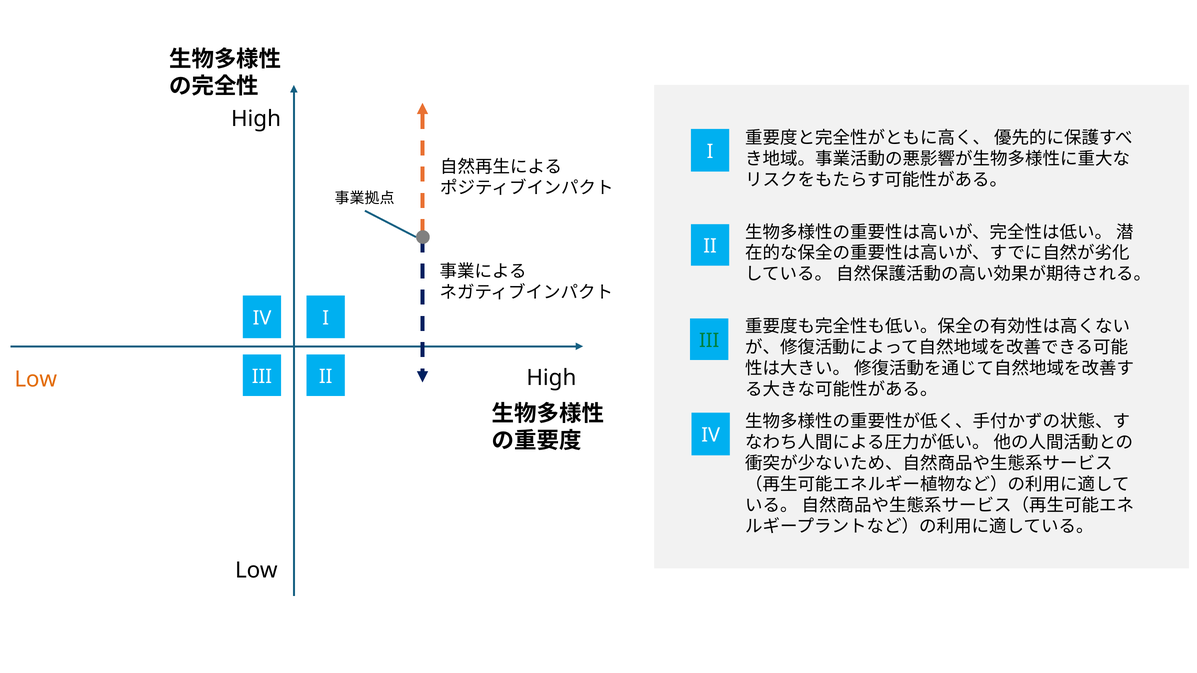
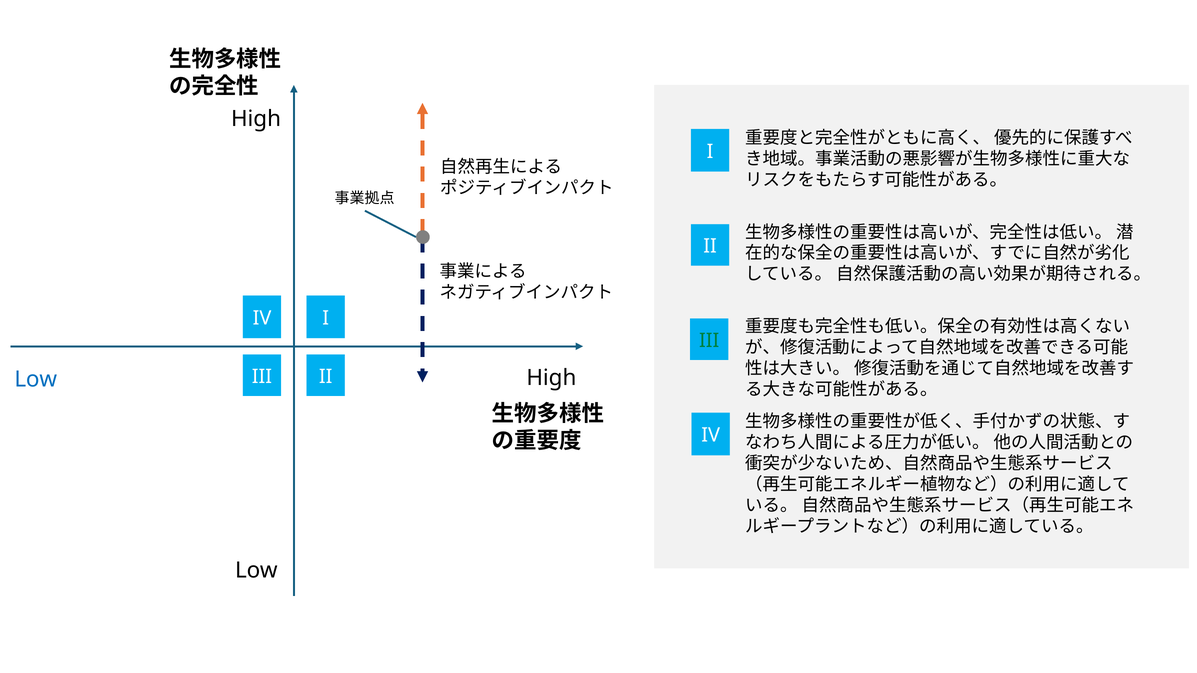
Low at (36, 379) colour: orange -> blue
